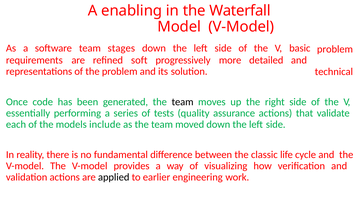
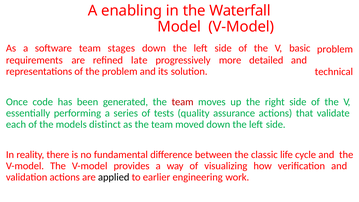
soft: soft -> late
team at (183, 102) colour: black -> red
include: include -> distinct
